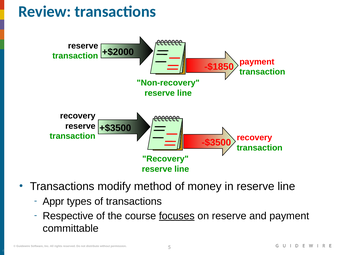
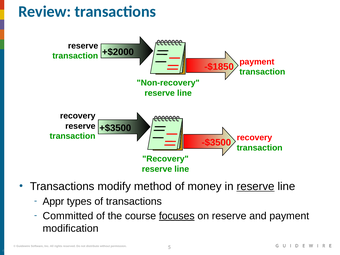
reserve at (256, 186) underline: none -> present
Respective: Respective -> Committed
committable: committable -> modification
